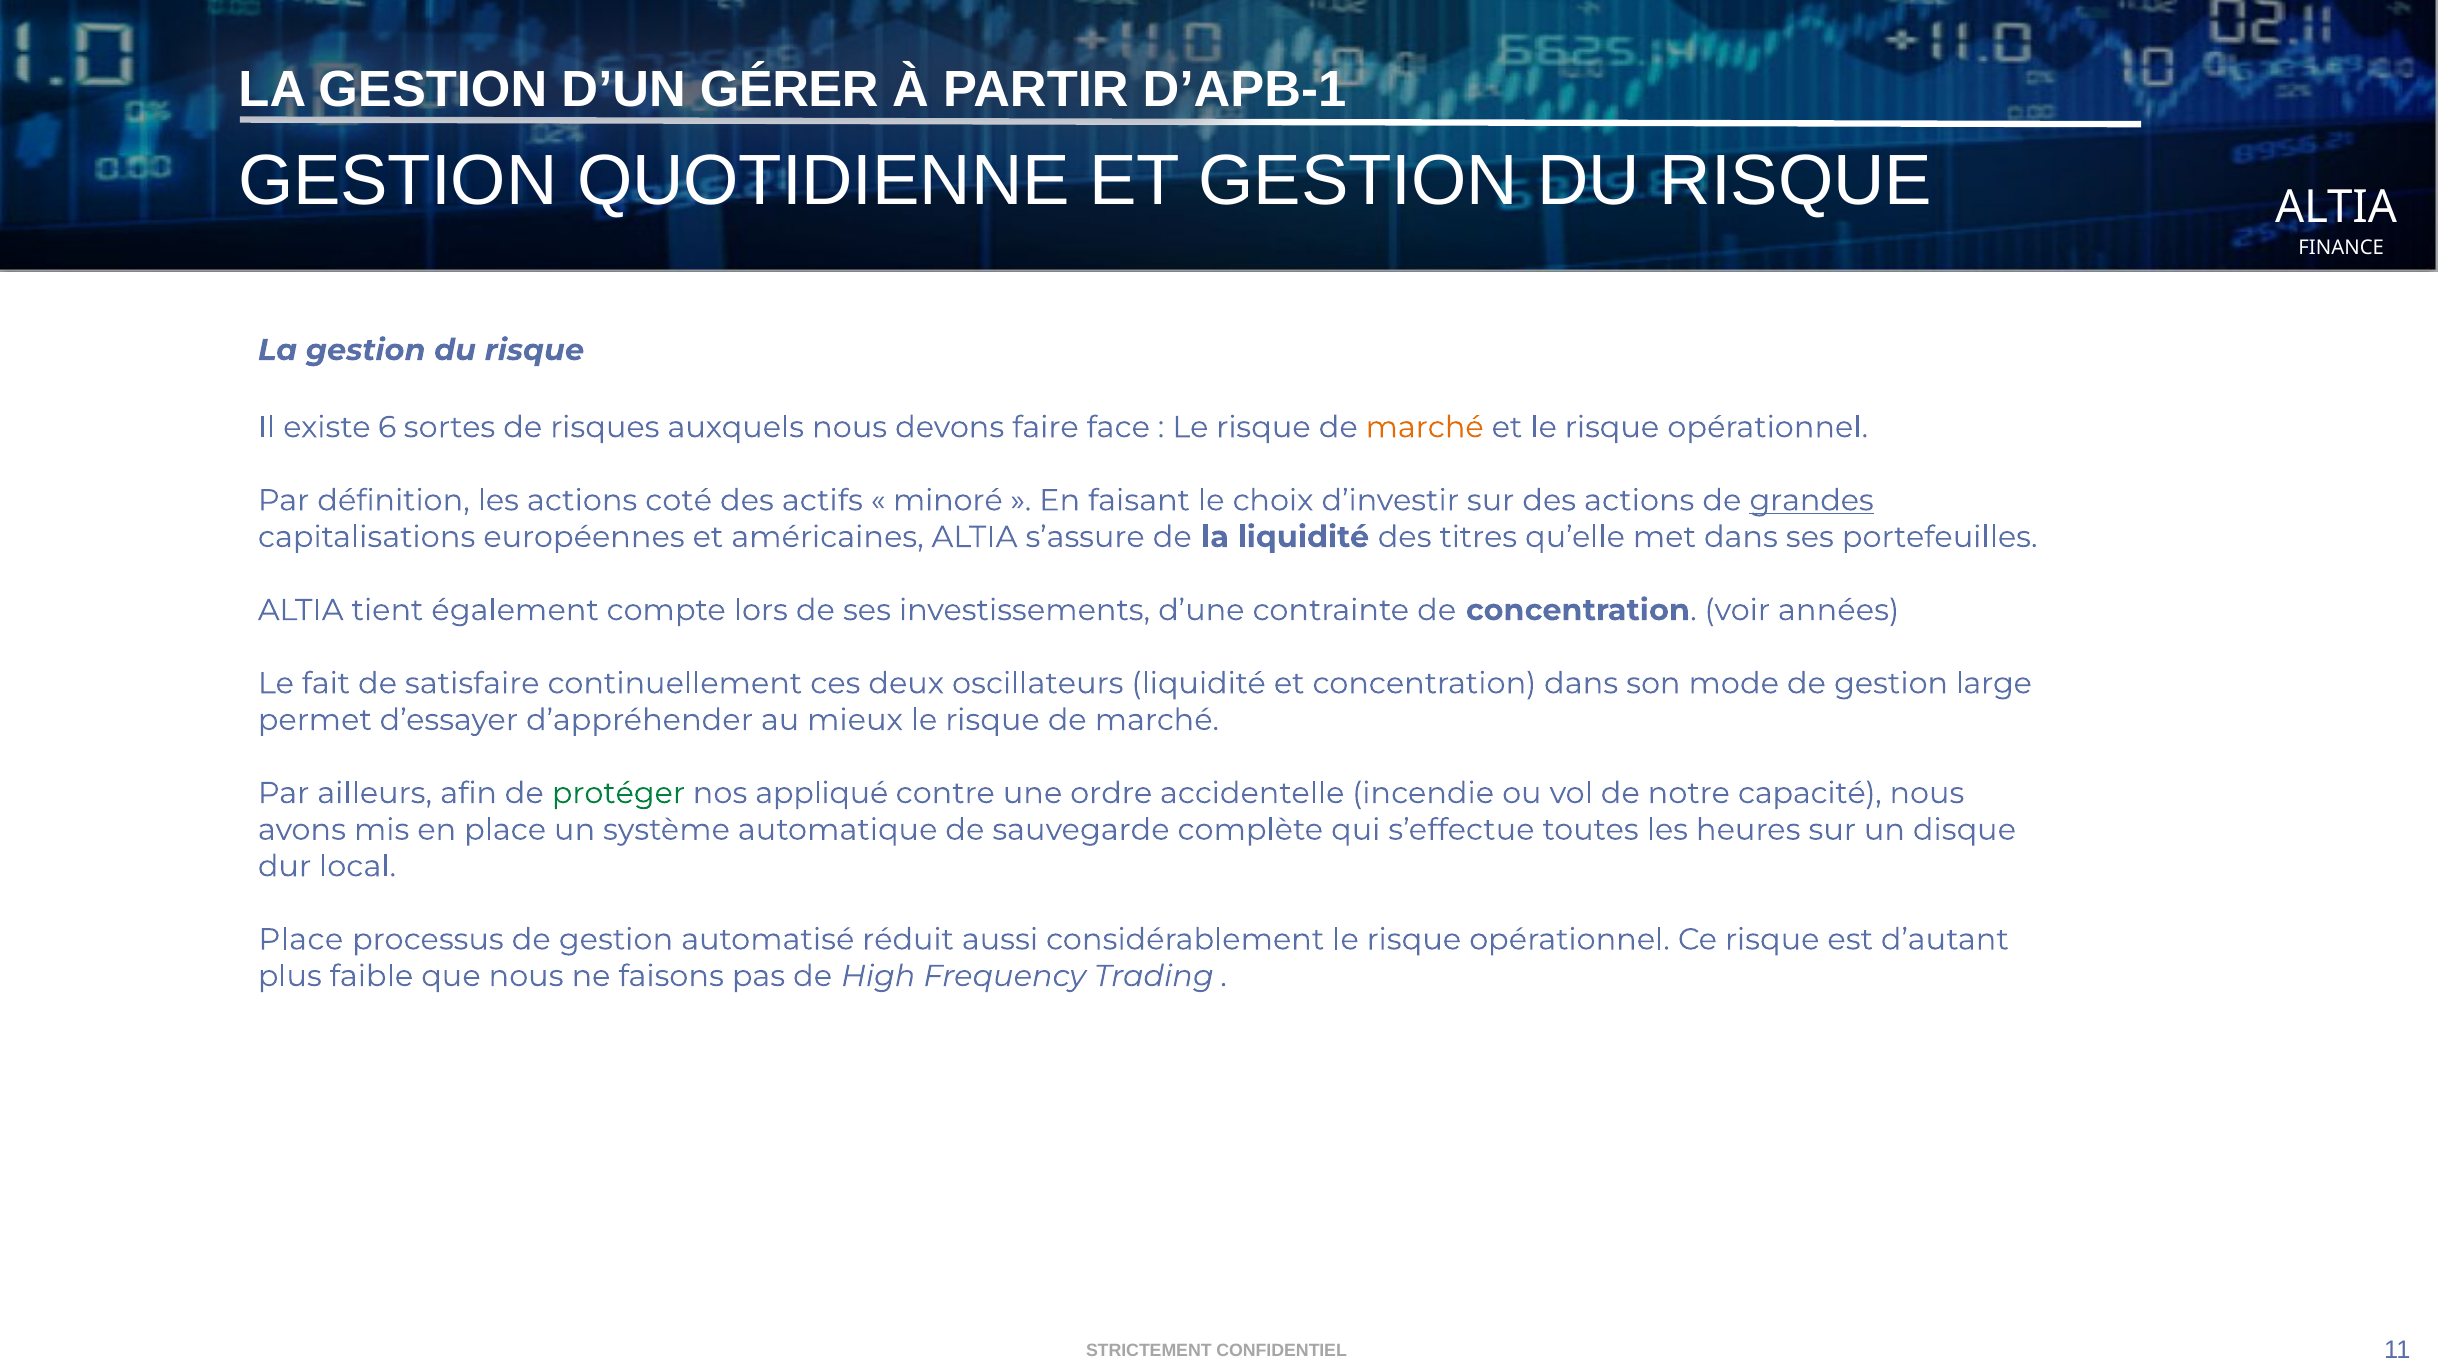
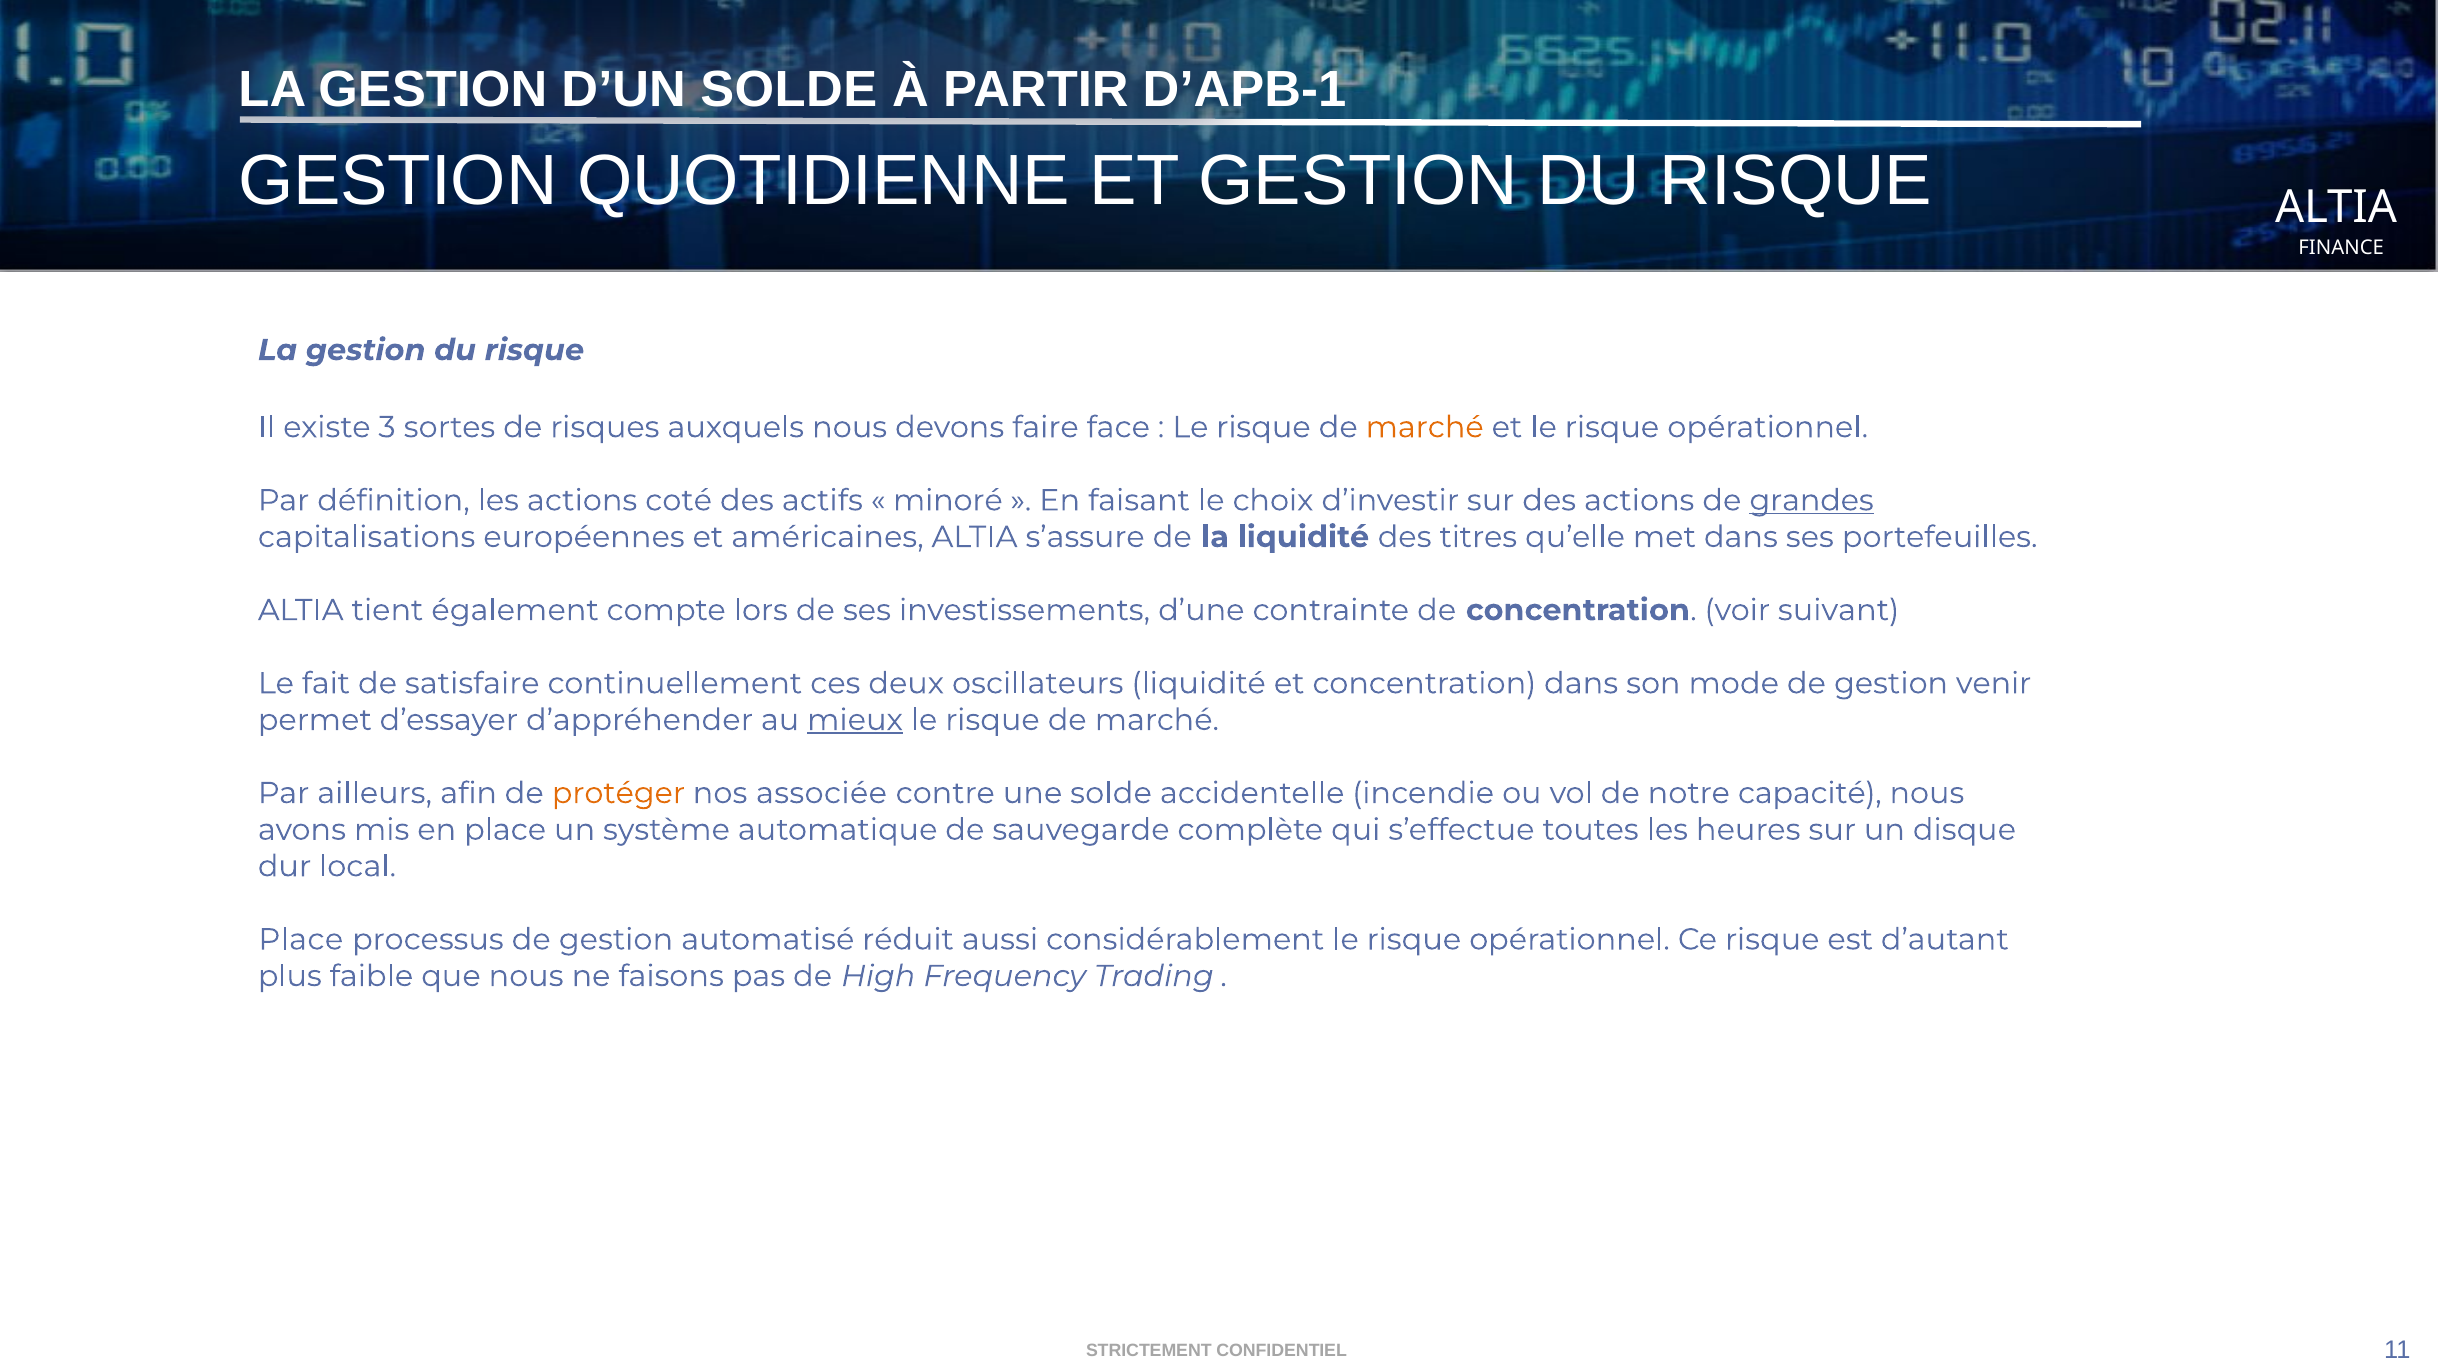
D’UN GÉRER: GÉRER -> SOLDE
6: 6 -> 3
années: années -> suivant
large: large -> venir
mieux underline: none -> present
protéger colour: green -> orange
appliqué: appliqué -> associée
une ordre: ordre -> solde
